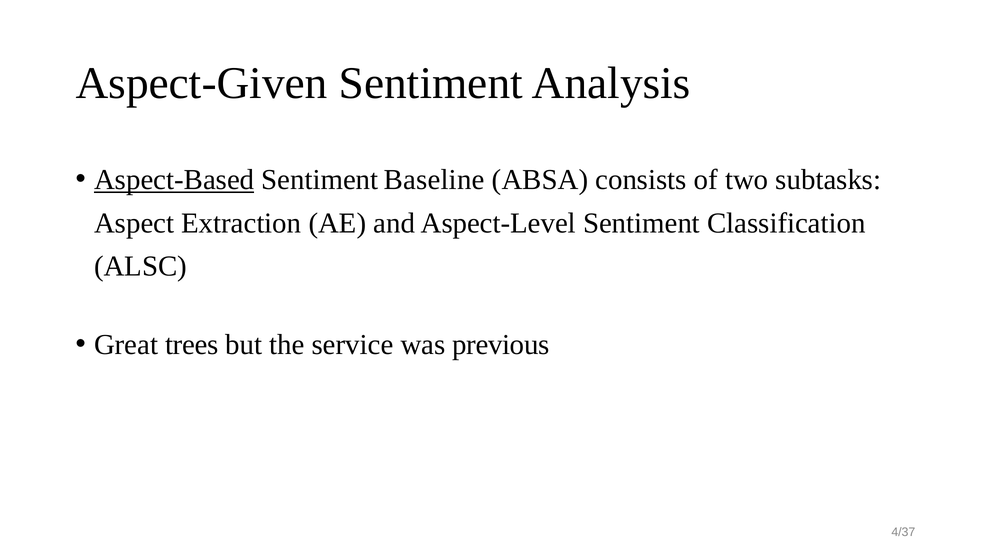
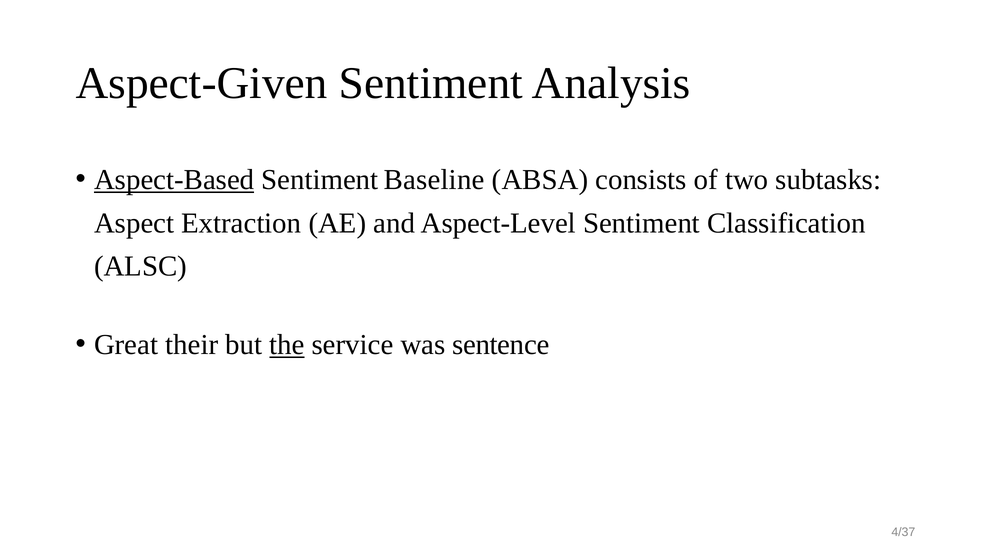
trees: trees -> their
the underline: none -> present
previous: previous -> sentence
